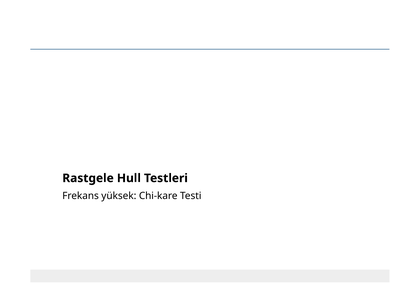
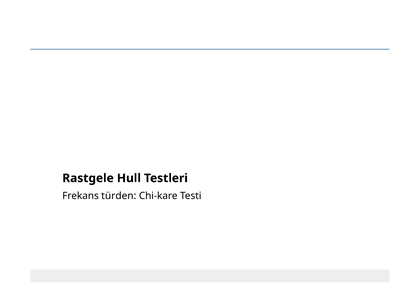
yüksek: yüksek -> türden
